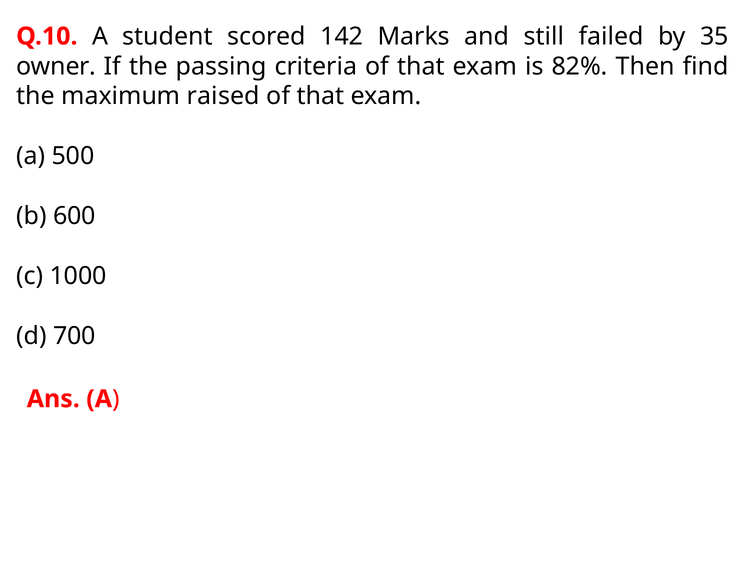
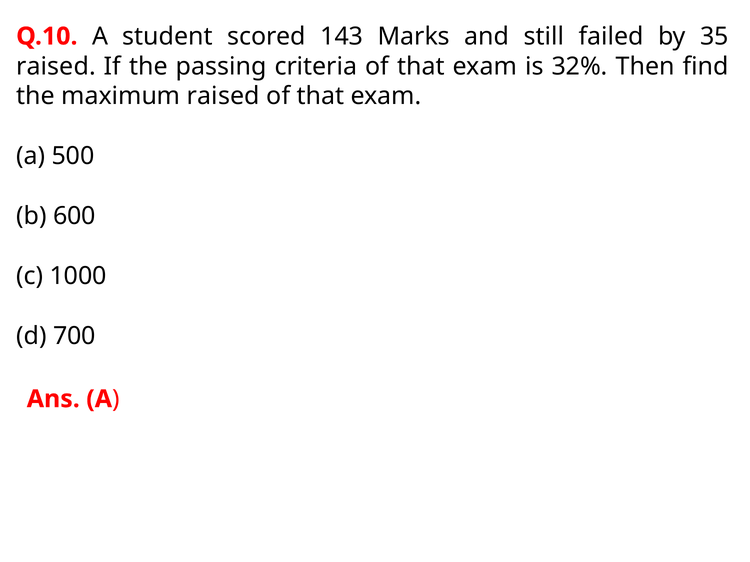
142: 142 -> 143
owner at (56, 66): owner -> raised
82%: 82% -> 32%
